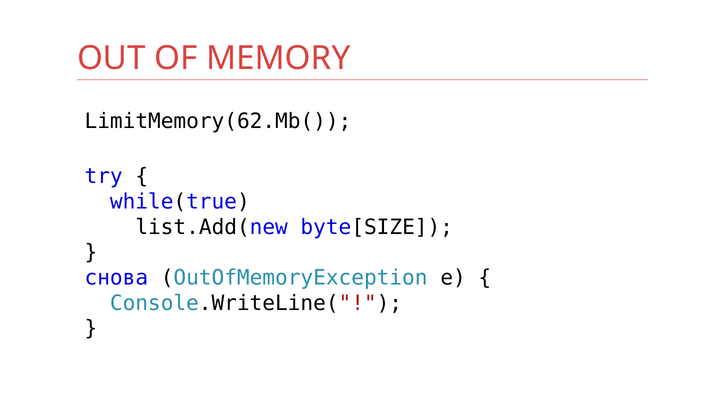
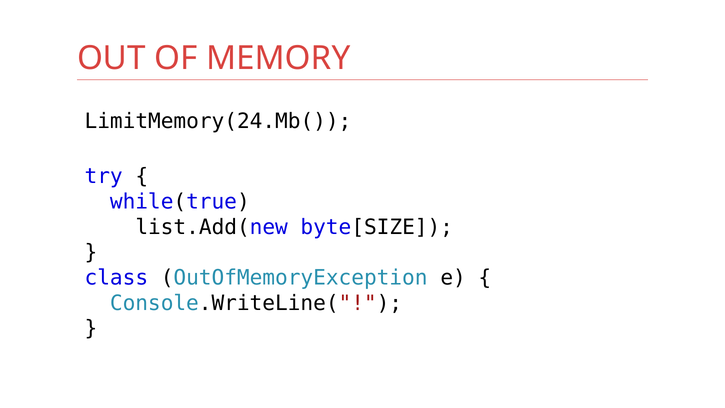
LimitMemory(62.Mb(: LimitMemory(62.Mb( -> LimitMemory(24.Mb(
снова: снова -> class
